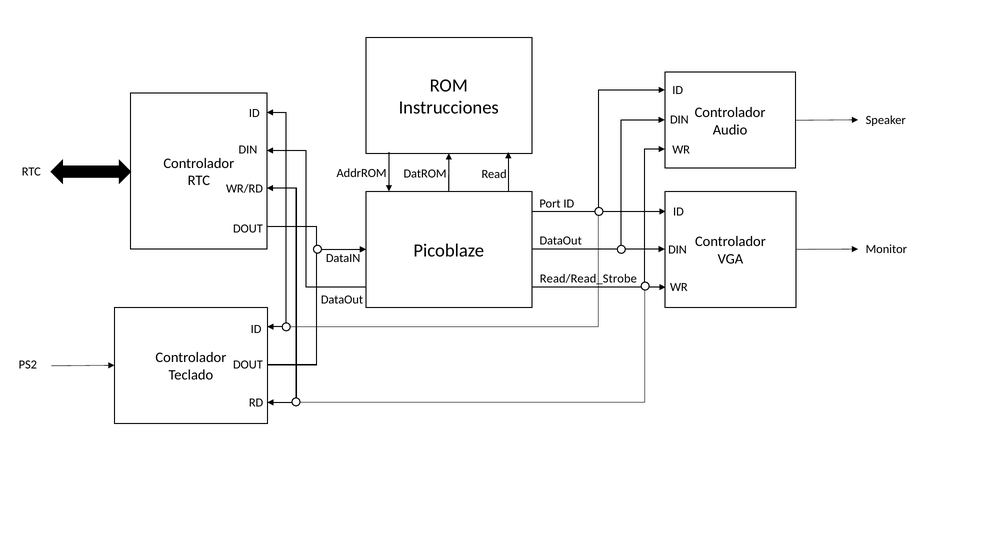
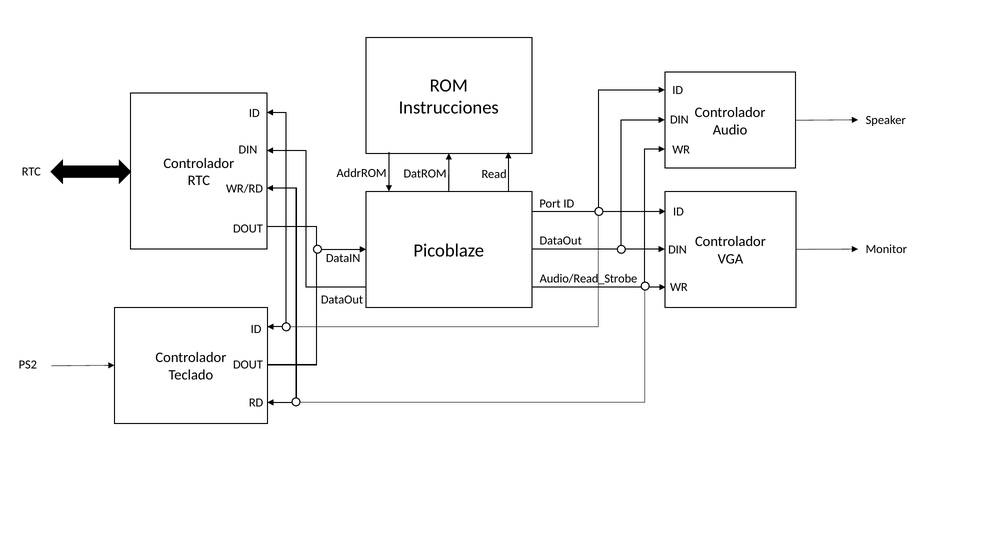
Read/Read_Strobe: Read/Read_Strobe -> Audio/Read_Strobe
